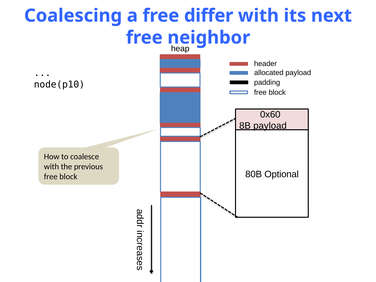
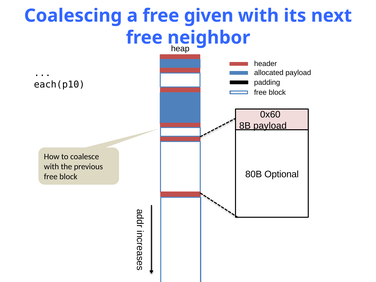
differ: differ -> given
node(p10: node(p10 -> each(p10
